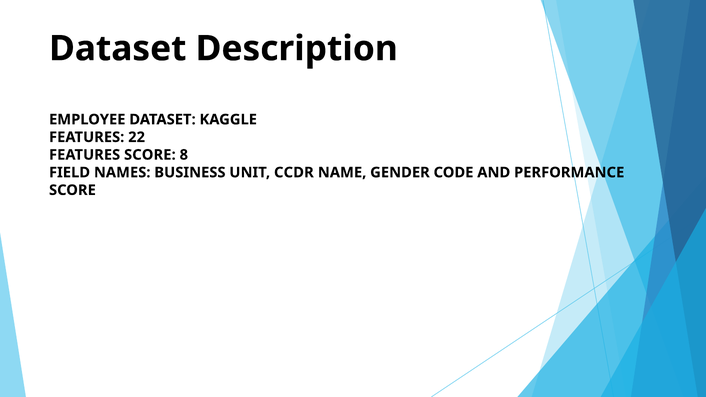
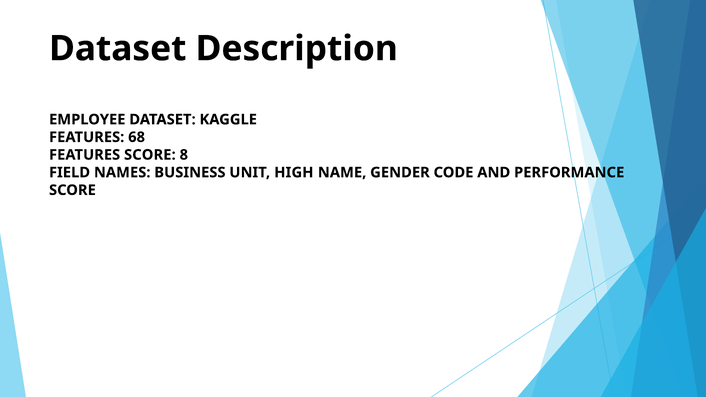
22: 22 -> 68
CCDR: CCDR -> HIGH
